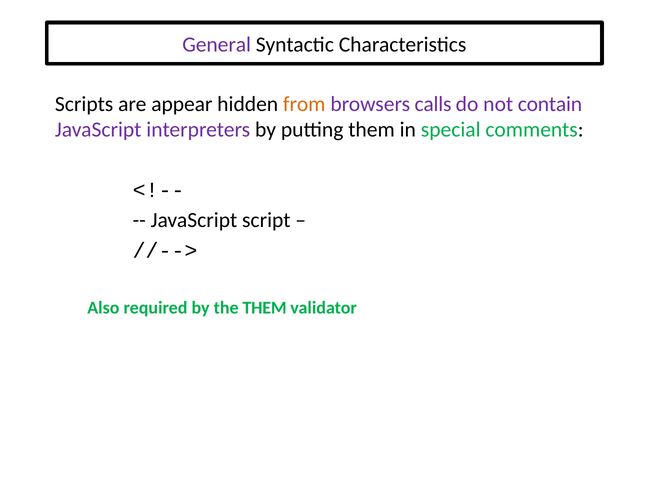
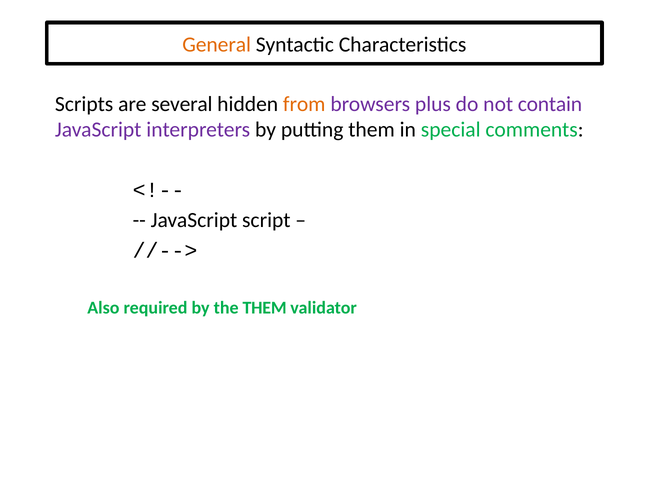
General colour: purple -> orange
appear: appear -> several
calls: calls -> plus
